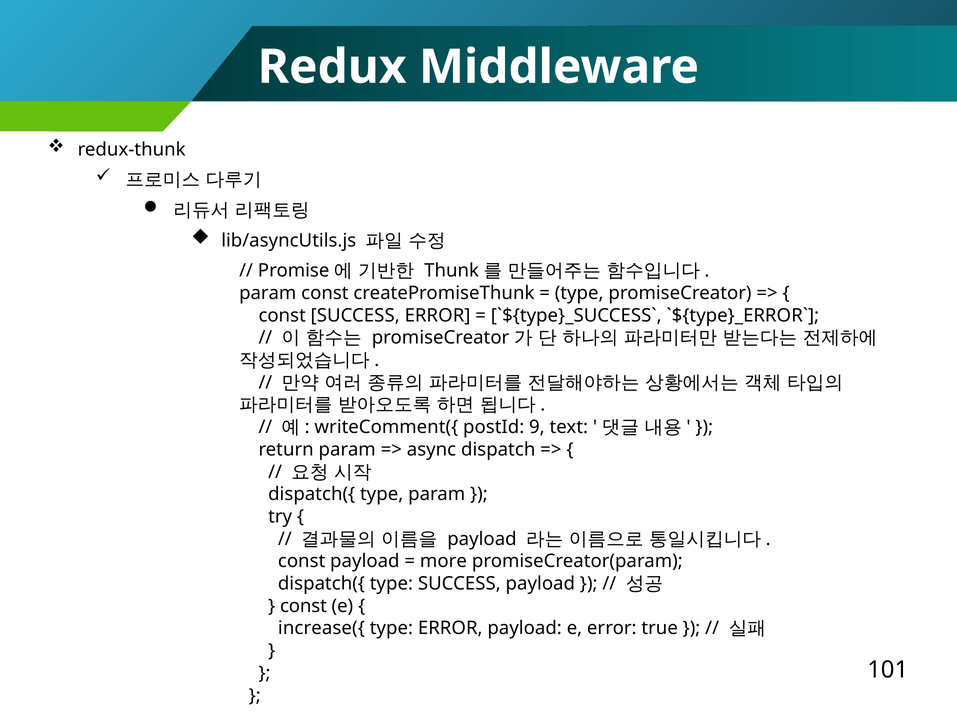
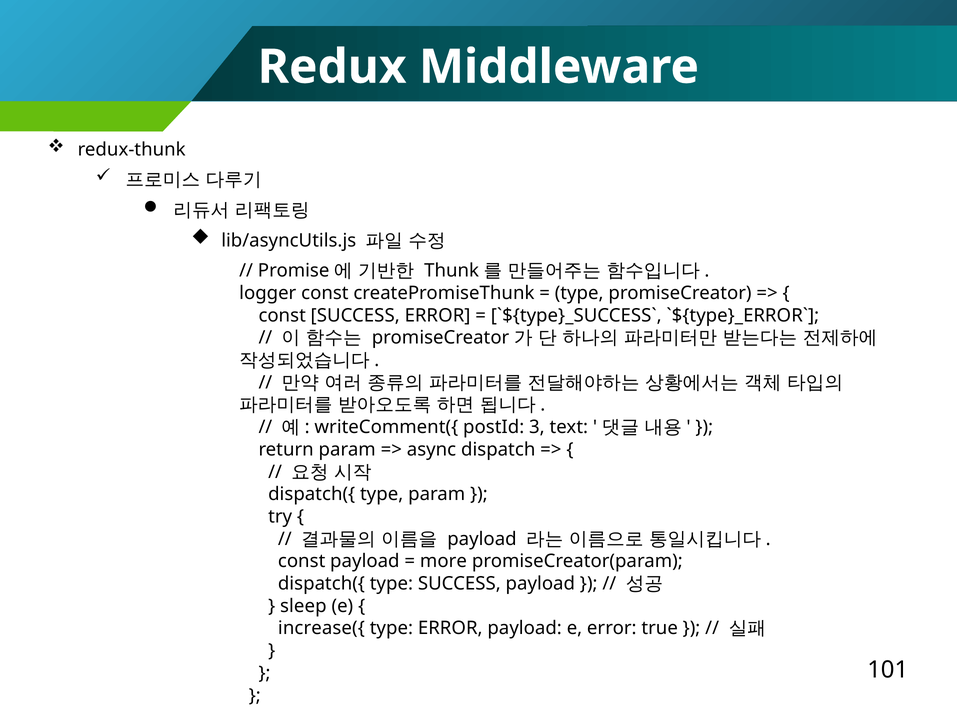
param at (268, 293): param -> logger
9: 9 -> 3
const at (303, 606): const -> sleep
